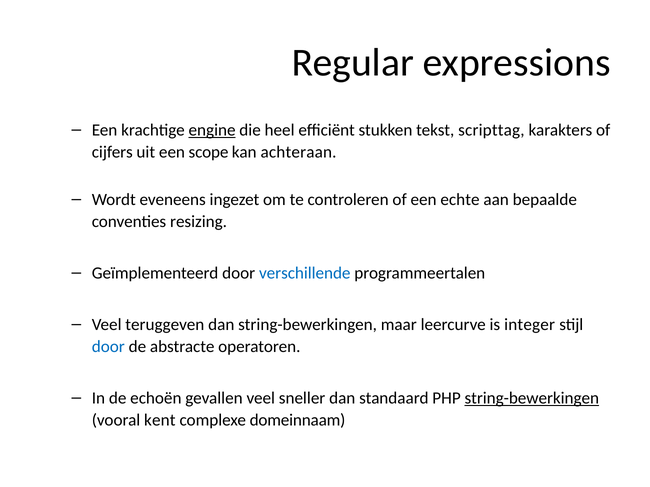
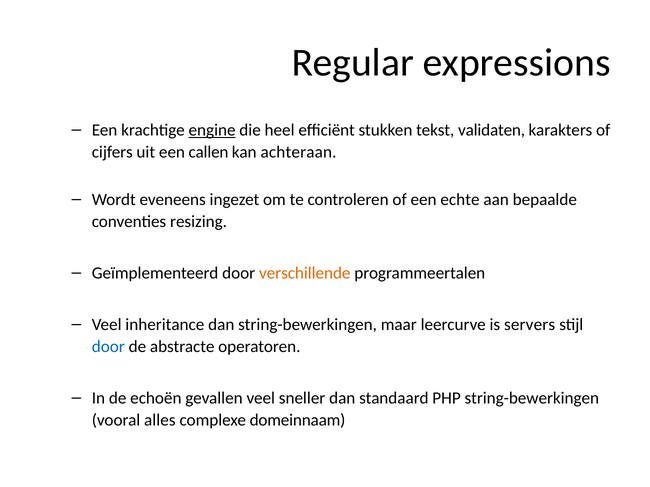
scripttag: scripttag -> validaten
scope: scope -> callen
verschillende colour: blue -> orange
teruggeven: teruggeven -> inheritance
integer: integer -> servers
string-bewerkingen at (532, 398) underline: present -> none
kent: kent -> alles
